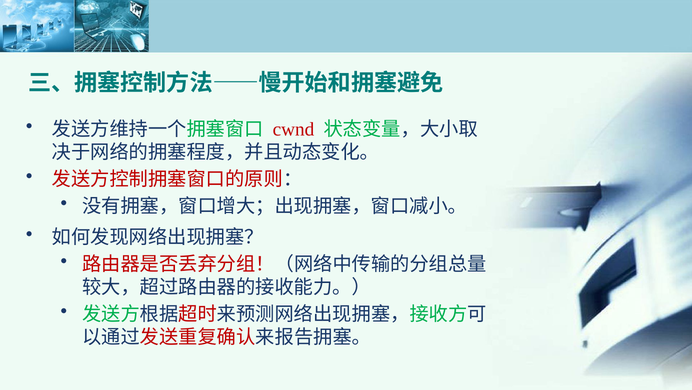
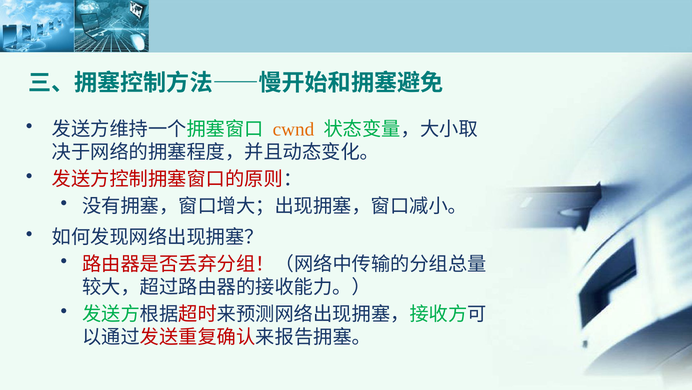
cwnd colour: red -> orange
